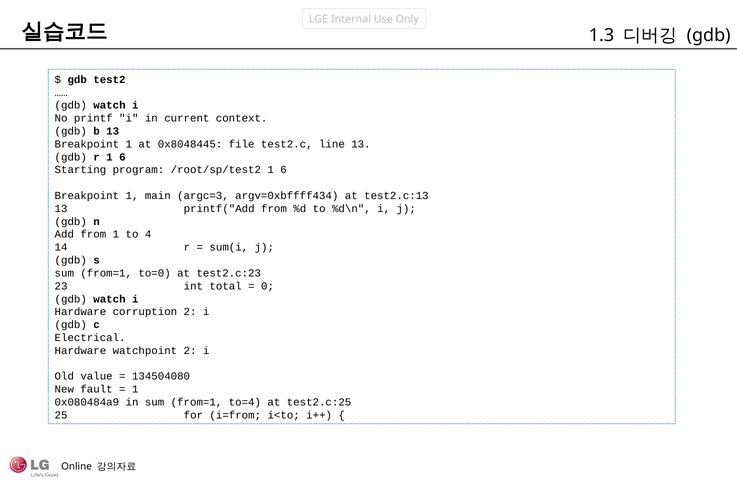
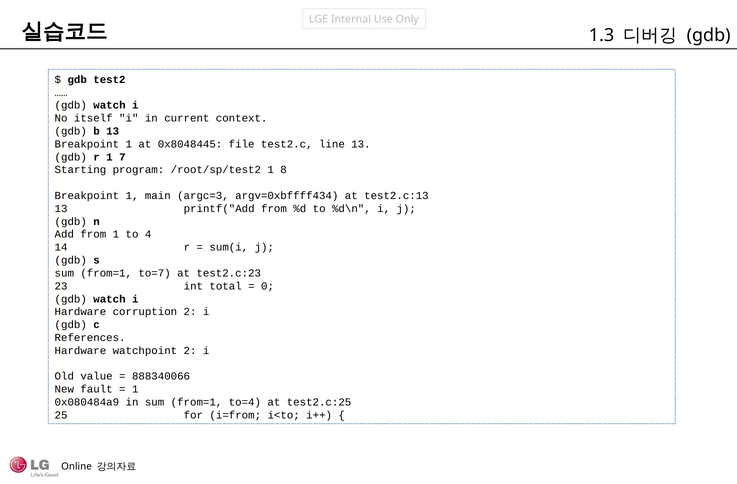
printf: printf -> itself
r 1 6: 6 -> 7
/root/sp/test2 1 6: 6 -> 8
to=0: to=0 -> to=7
Electrical: Electrical -> References
134504080: 134504080 -> 888340066
